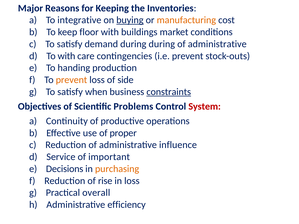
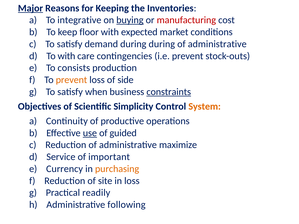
Major underline: none -> present
manufacturing colour: orange -> red
buildings: buildings -> expected
handing: handing -> consists
Problems: Problems -> Simplicity
System colour: red -> orange
use underline: none -> present
proper: proper -> guided
influence: influence -> maximize
Decisions: Decisions -> Currency
rise: rise -> site
overall: overall -> readily
efficiency: efficiency -> following
